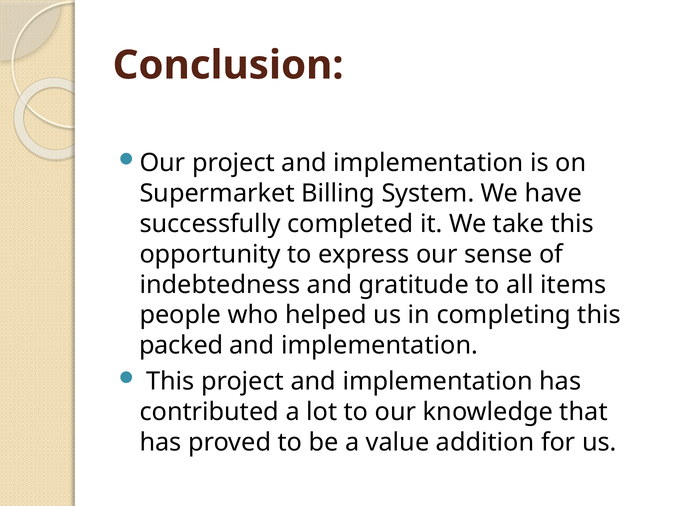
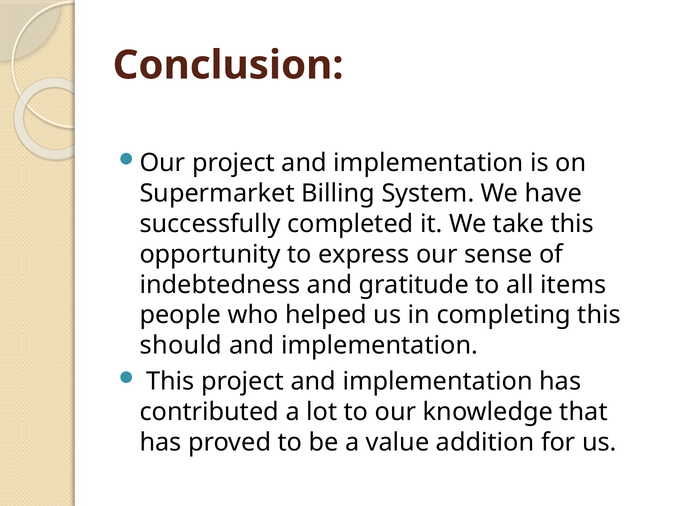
packed: packed -> should
